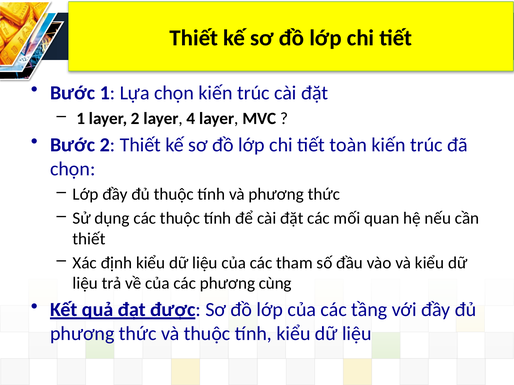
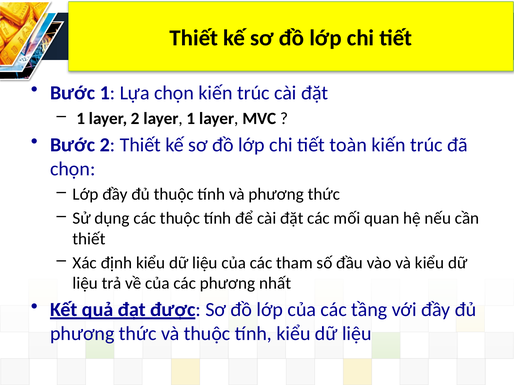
layer 4: 4 -> 1
cùng: cùng -> nhất
